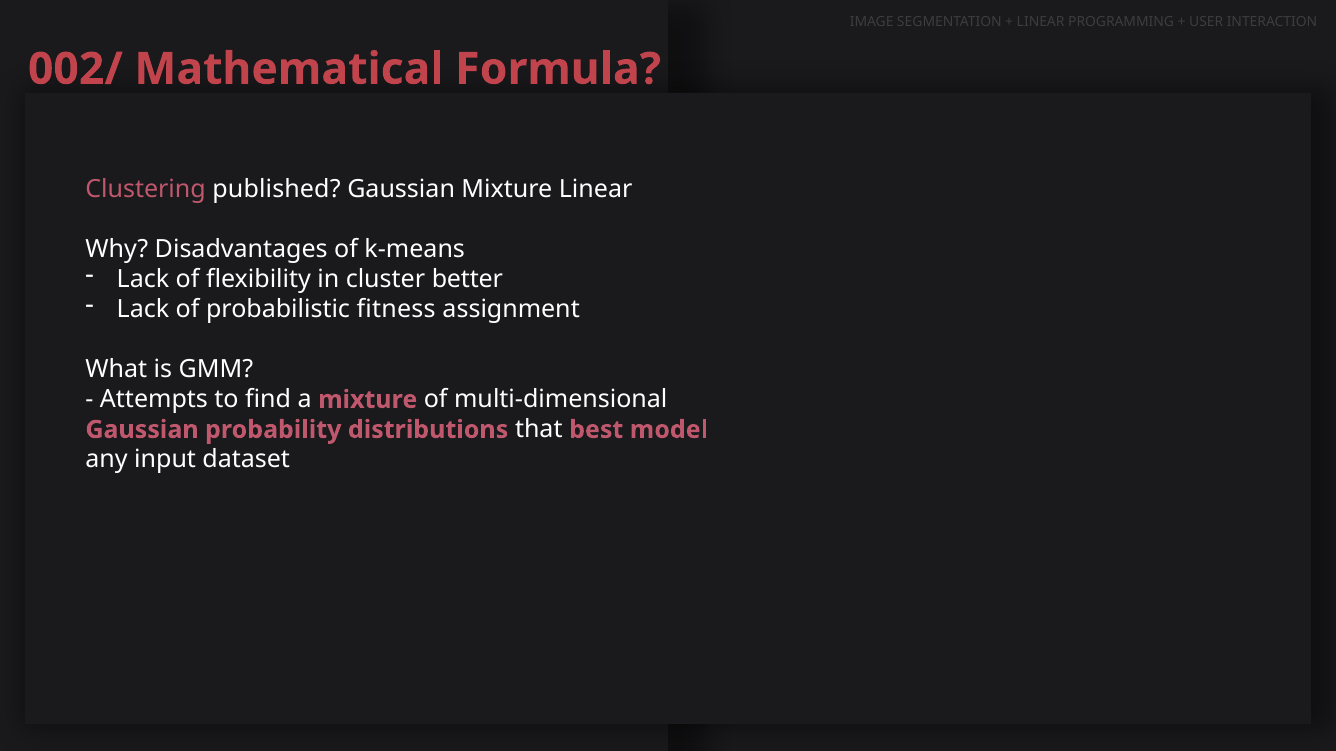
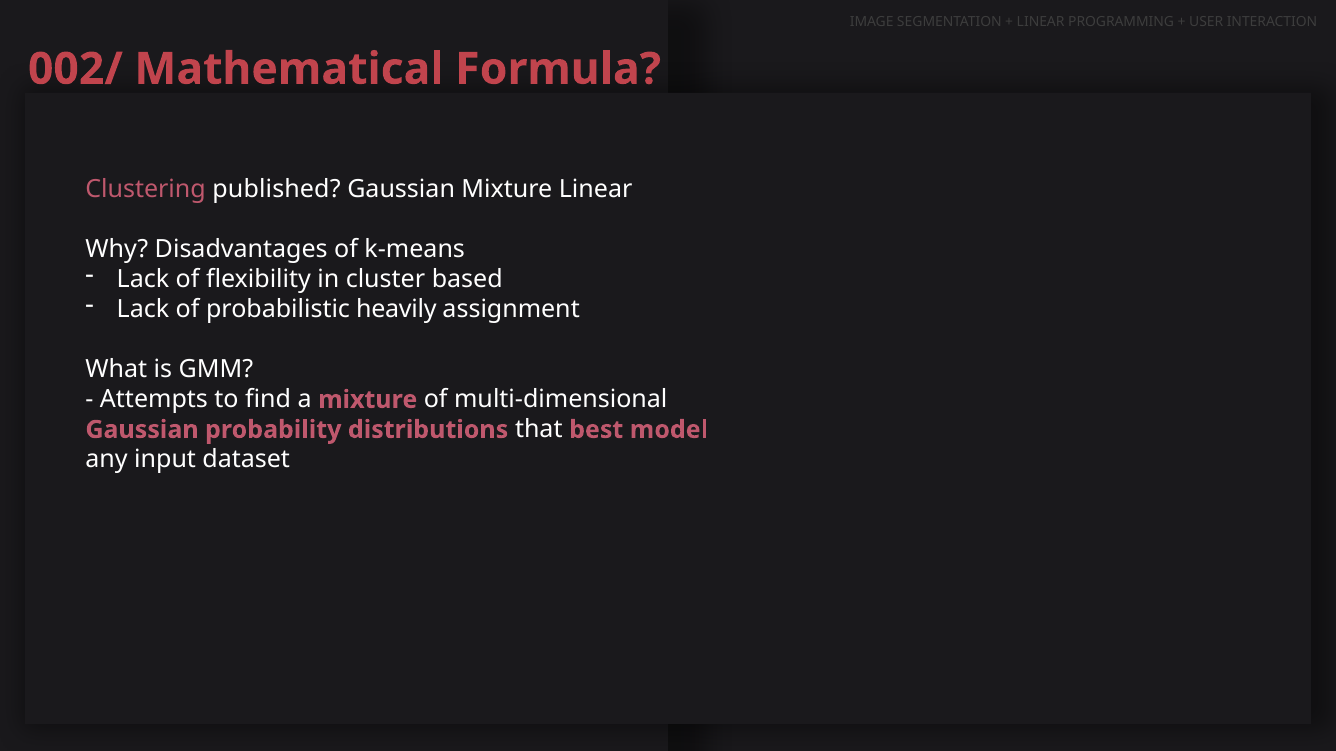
better: better -> based
fitness: fitness -> heavily
